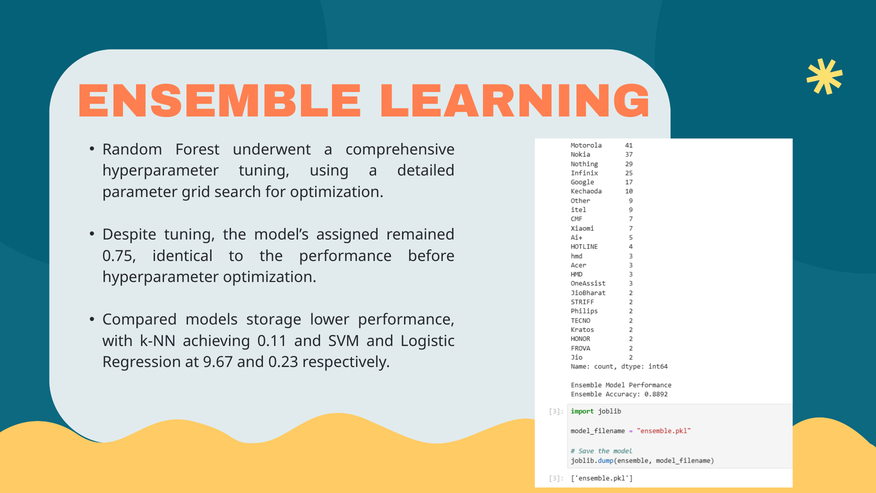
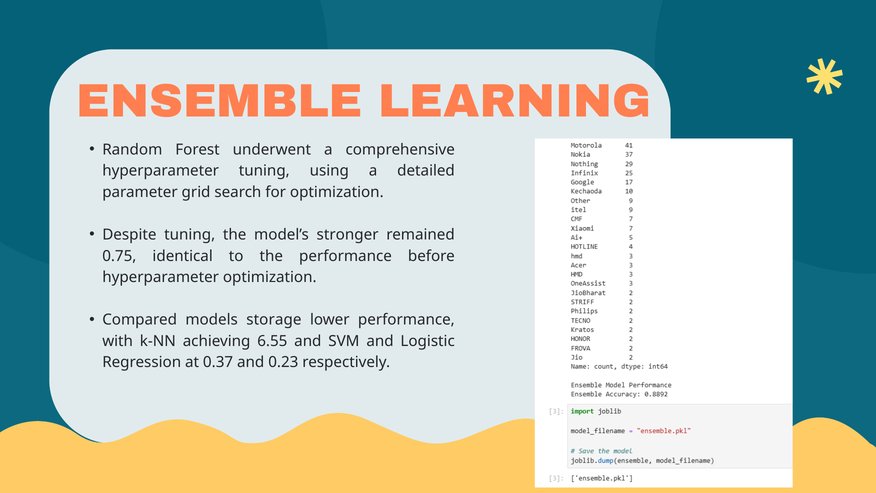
assigned: assigned -> stronger
0.11: 0.11 -> 6.55
9.67: 9.67 -> 0.37
